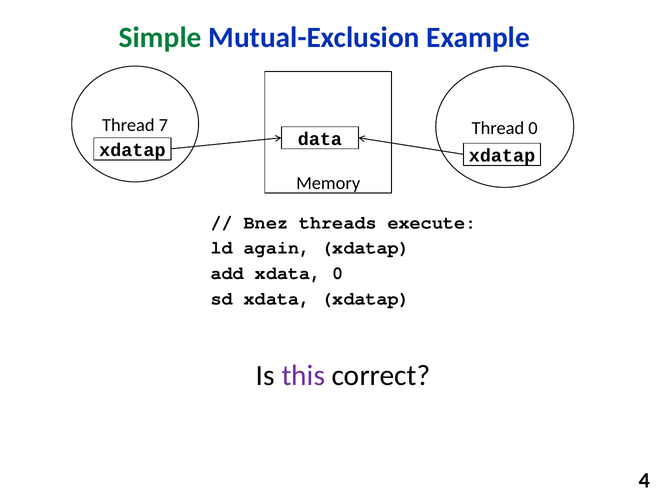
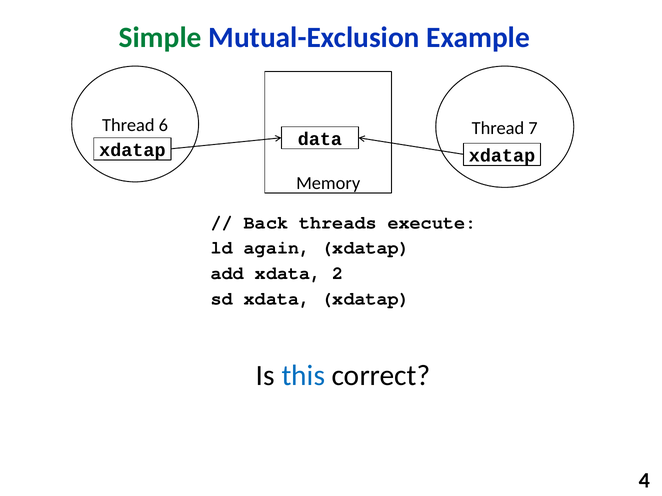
7: 7 -> 6
Thread 0: 0 -> 7
Bnez: Bnez -> Back
xdata 0: 0 -> 2
this colour: purple -> blue
